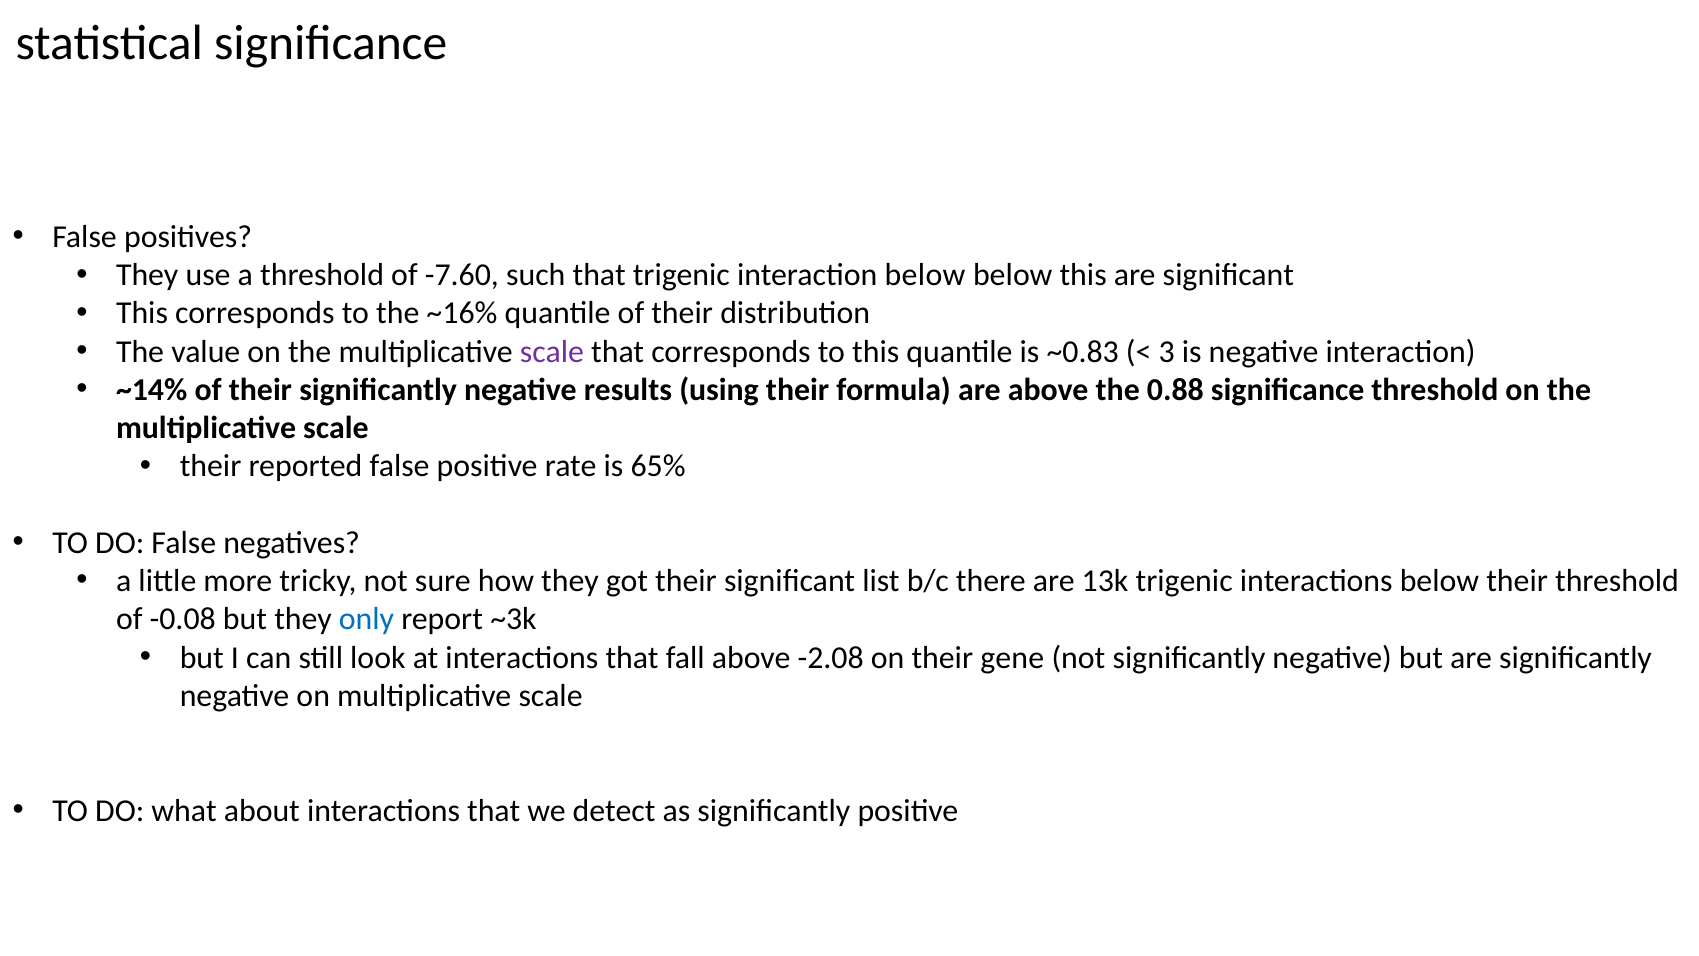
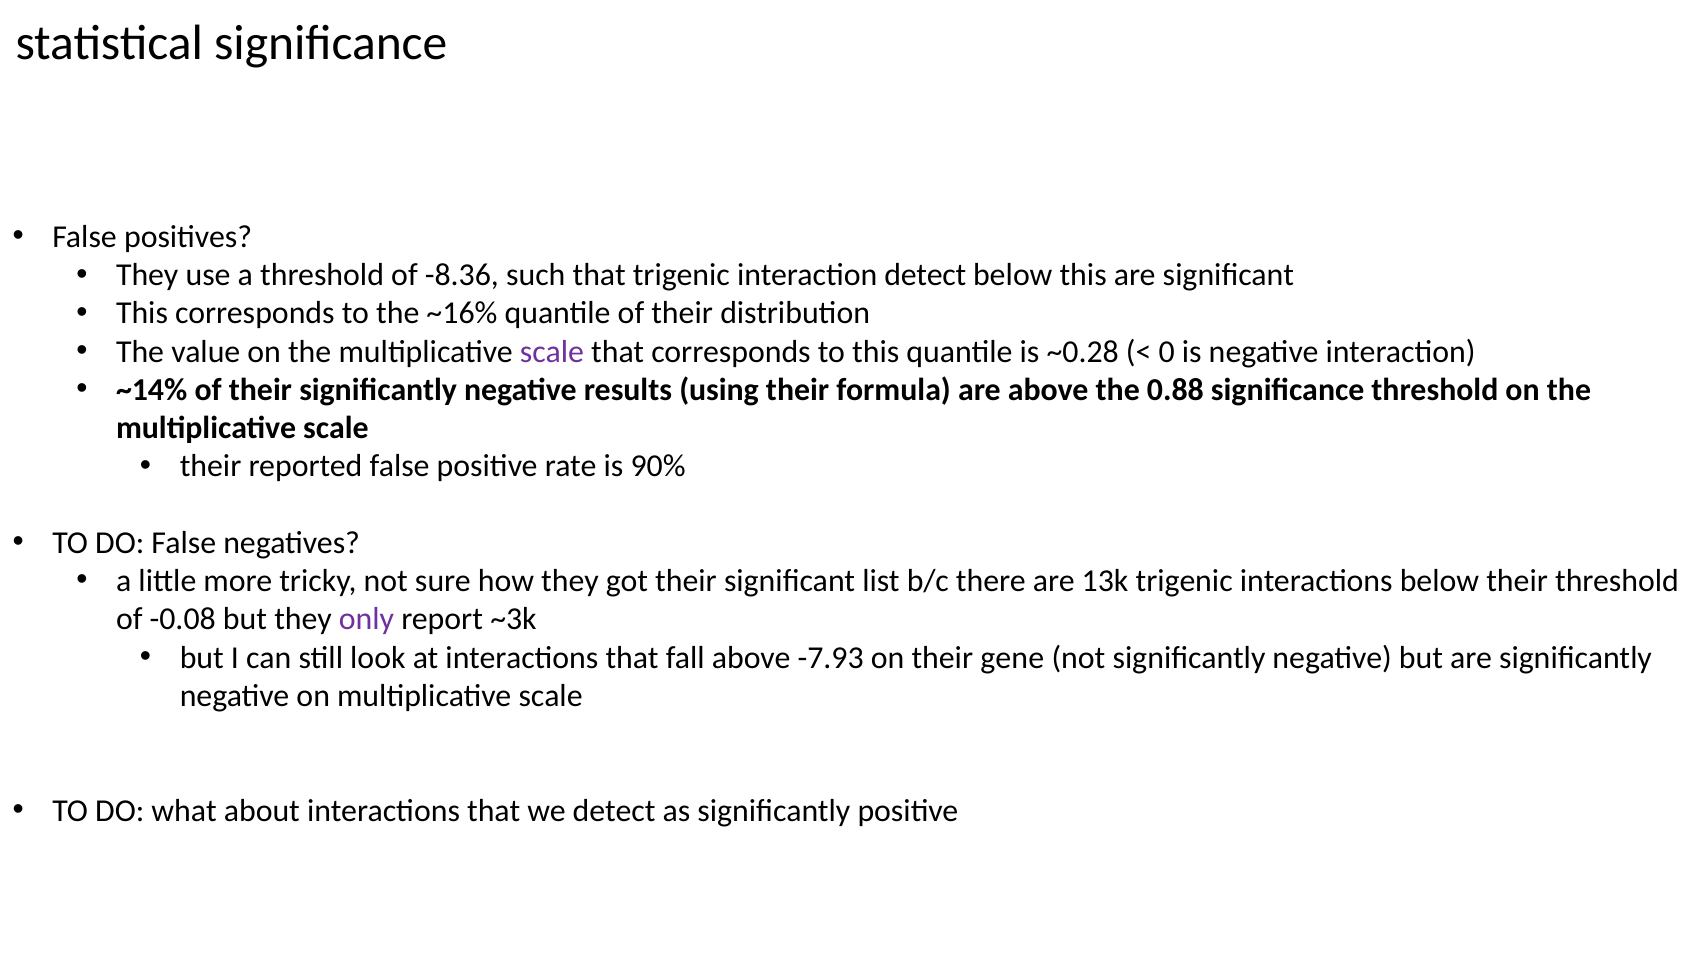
-7.60: -7.60 -> -8.36
interaction below: below -> detect
~0.83: ~0.83 -> ~0.28
3: 3 -> 0
65%: 65% -> 90%
only colour: blue -> purple
-2.08: -2.08 -> -7.93
